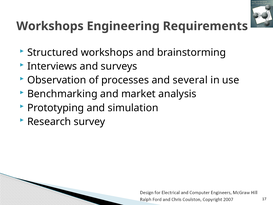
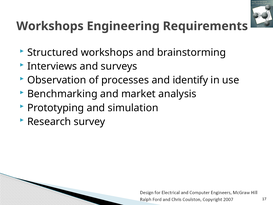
several: several -> identify
